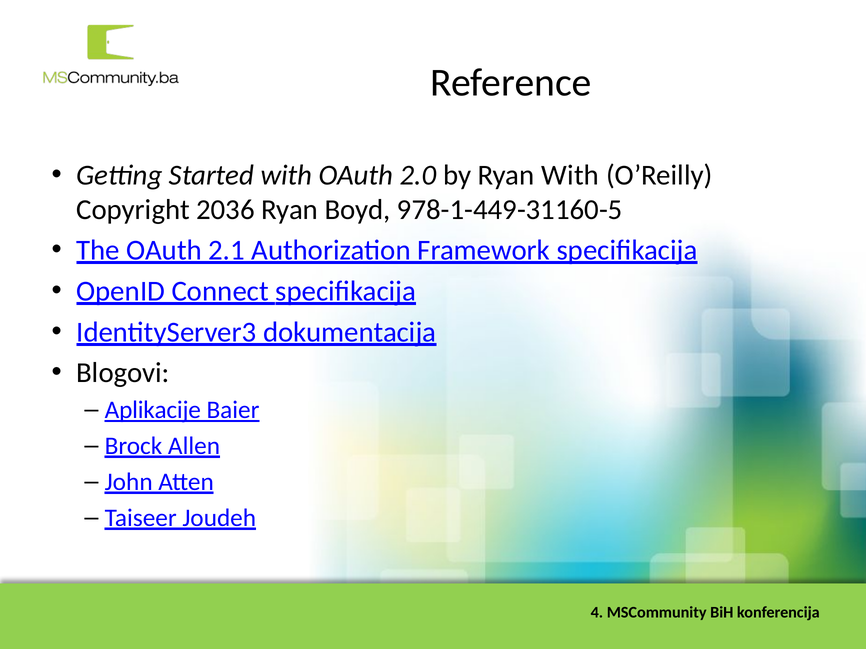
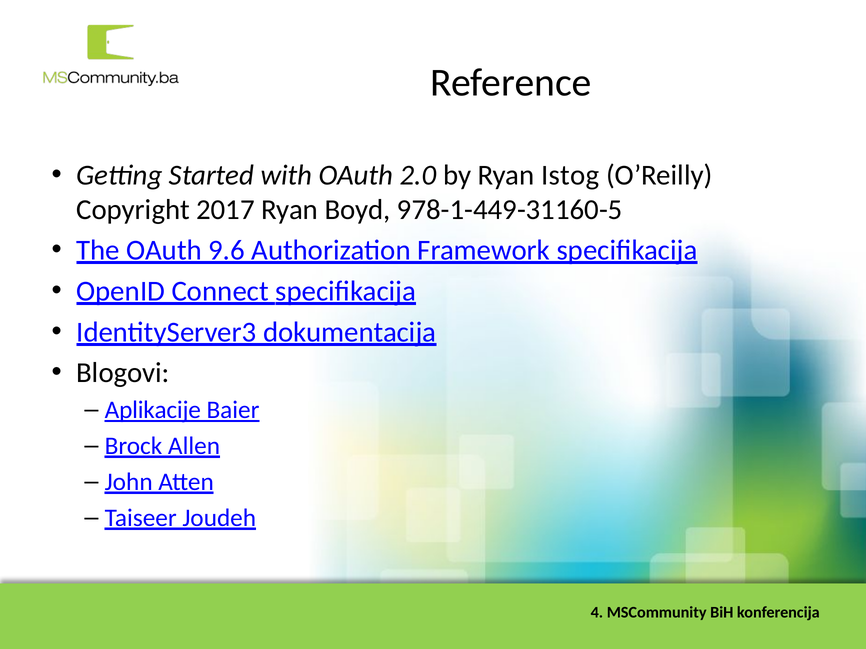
Ryan With: With -> Istog
2036: 2036 -> 2017
2.1: 2.1 -> 9.6
